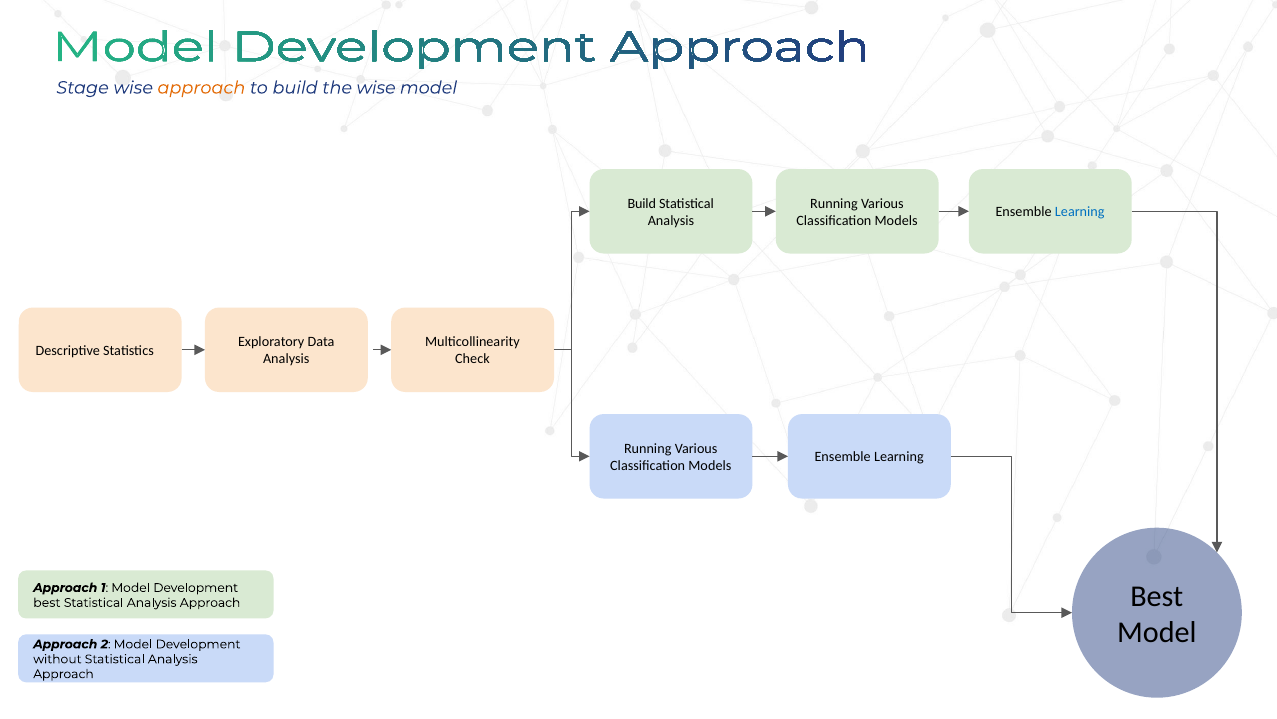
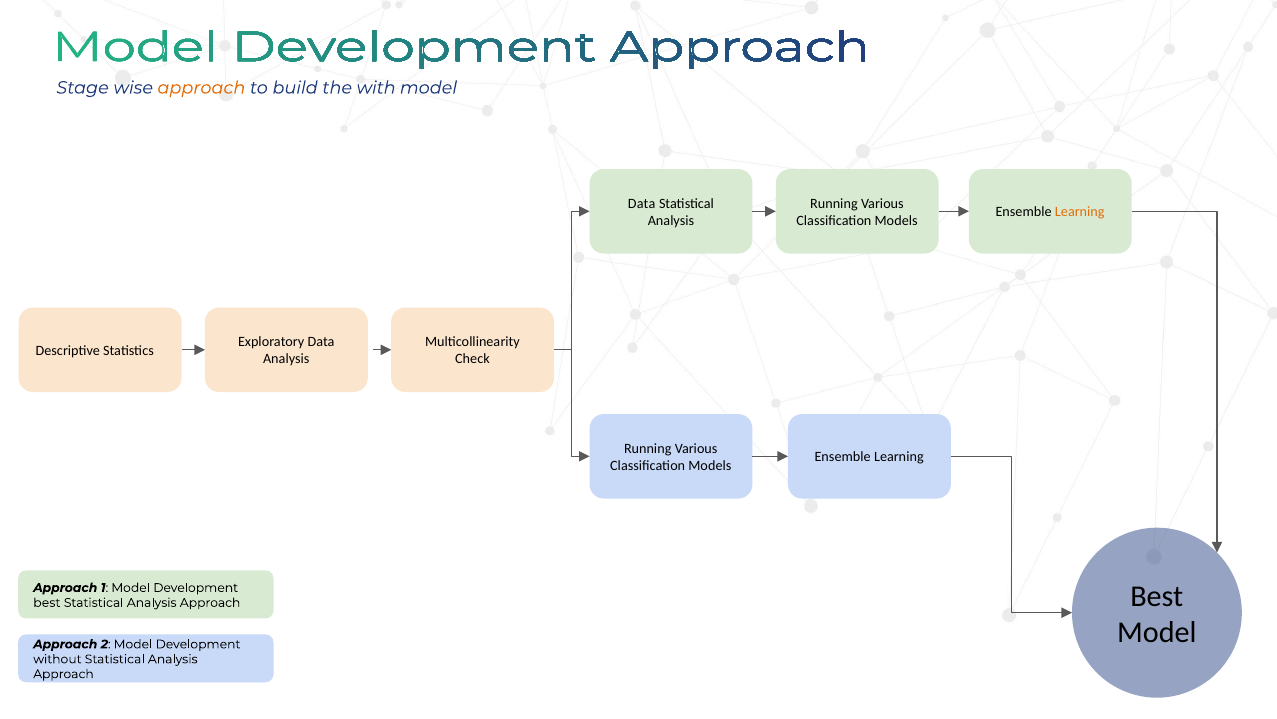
the wise: wise -> with
Build at (642, 204): Build -> Data
Learning at (1080, 212) colour: blue -> orange
